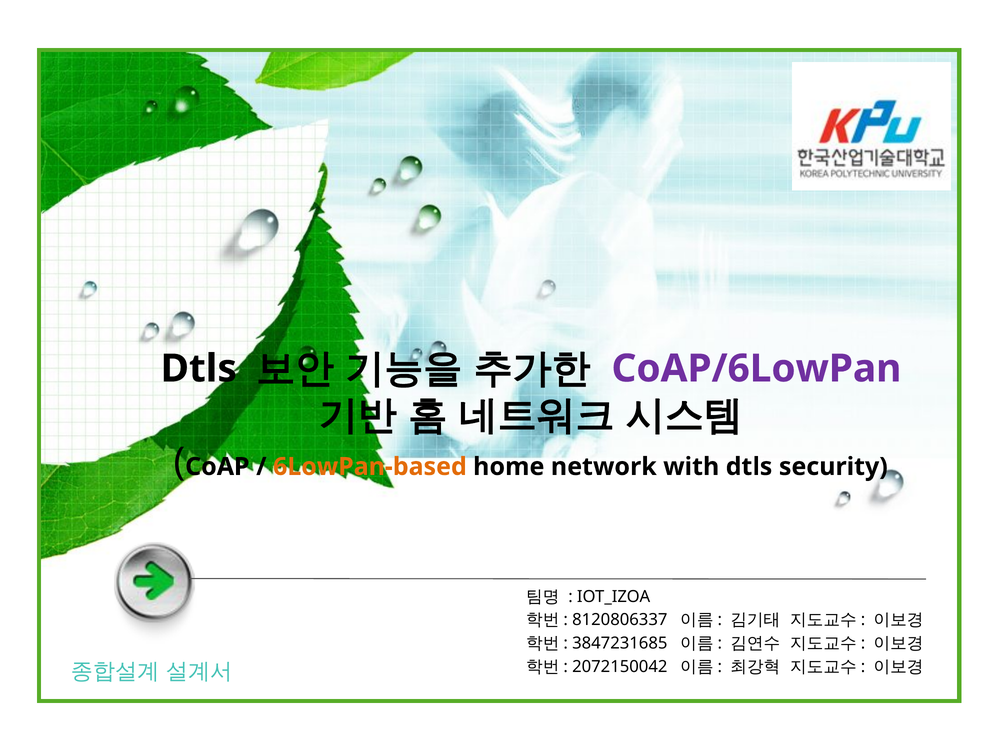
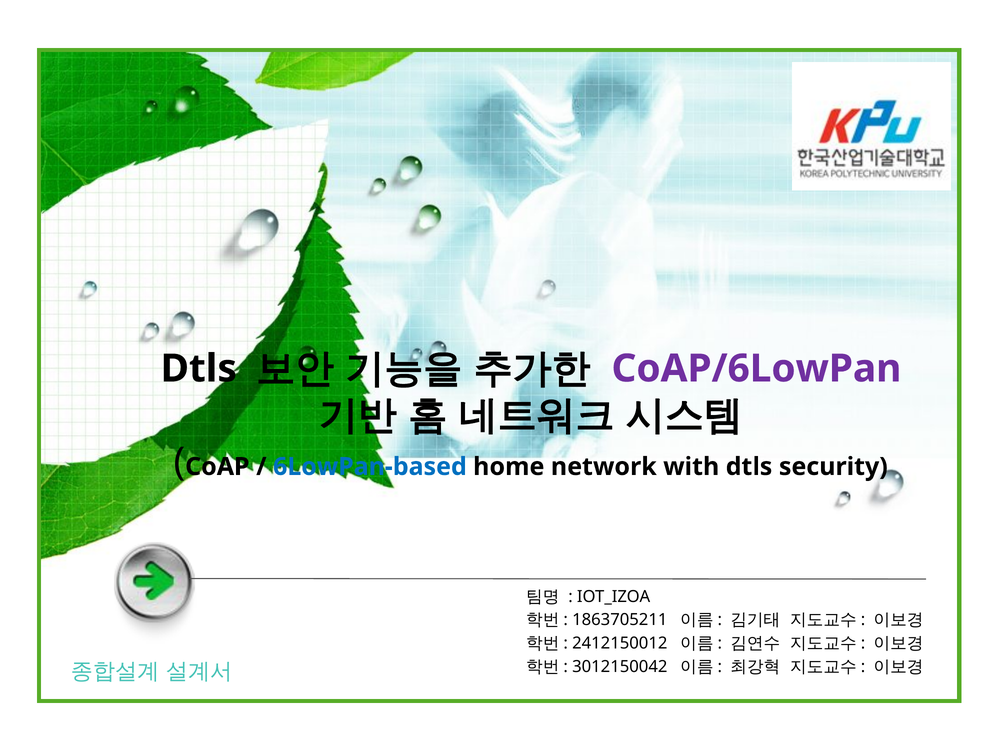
6LowPan-based colour: orange -> blue
8120806337: 8120806337 -> 1863705211
3847231685: 3847231685 -> 2412150012
2072150042: 2072150042 -> 3012150042
